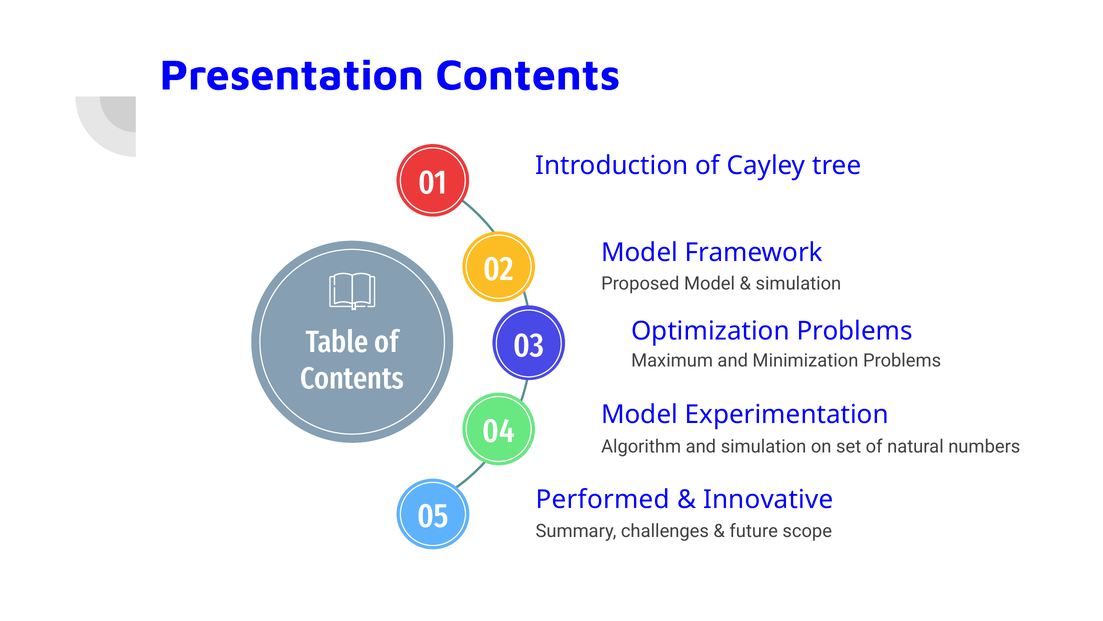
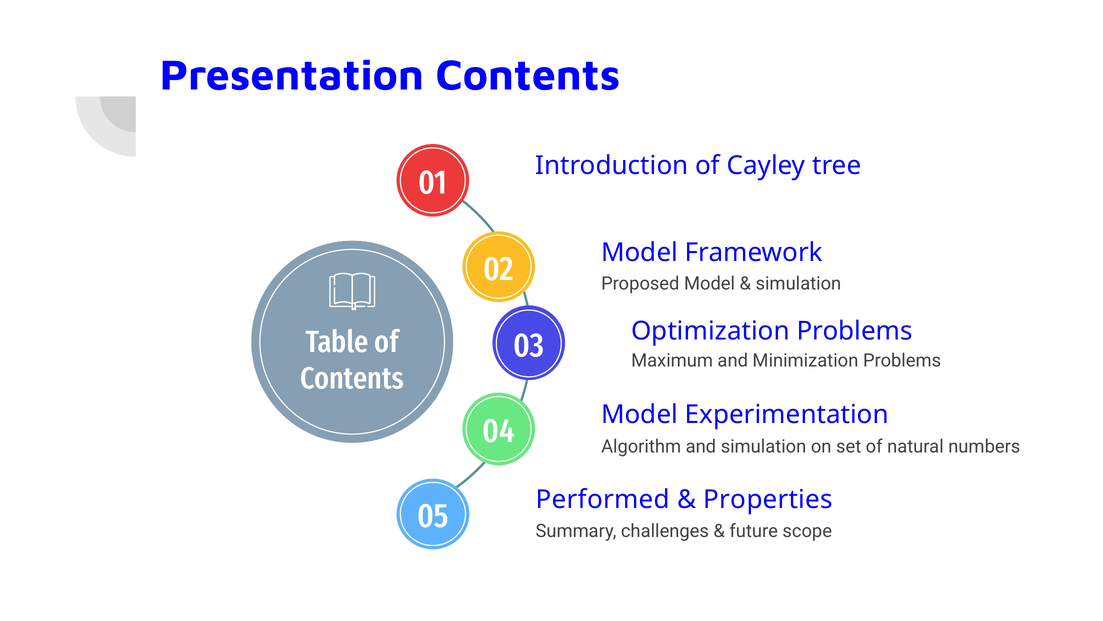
Innovative: Innovative -> Properties
